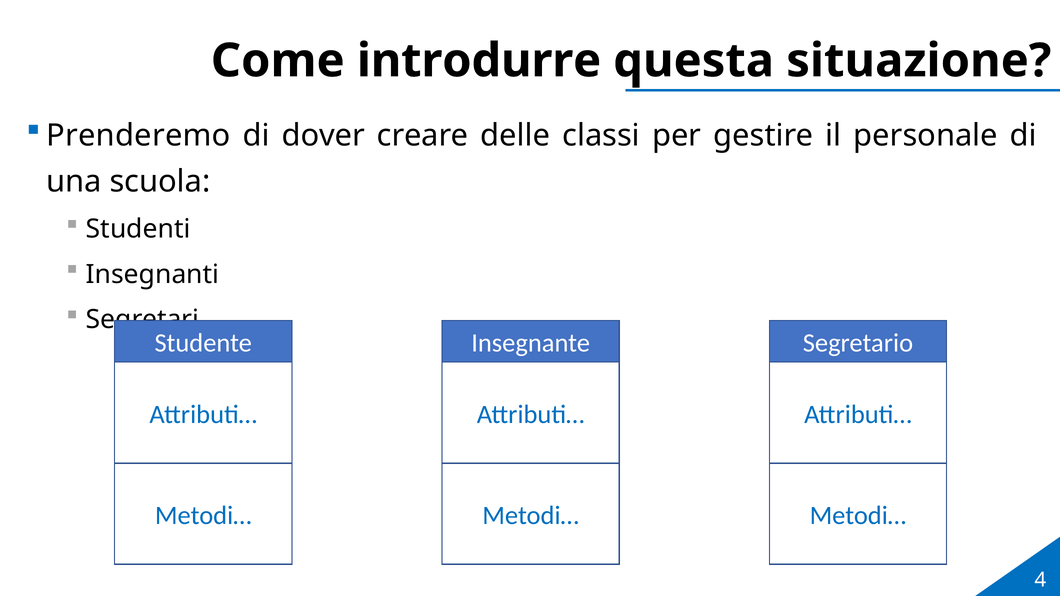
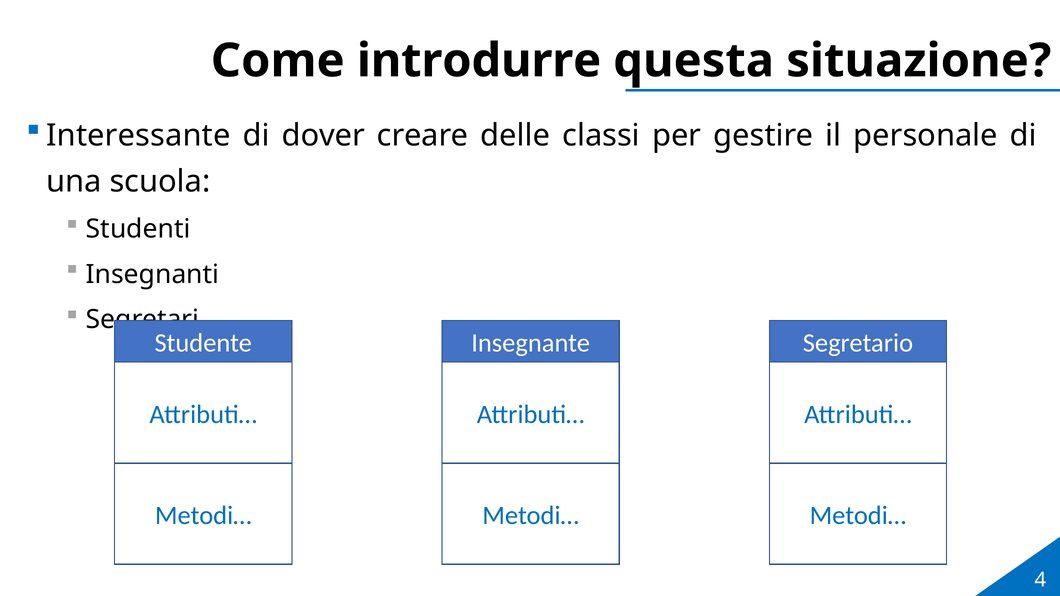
Prenderemo: Prenderemo -> Interessante
